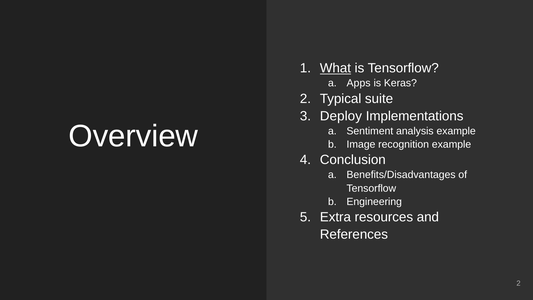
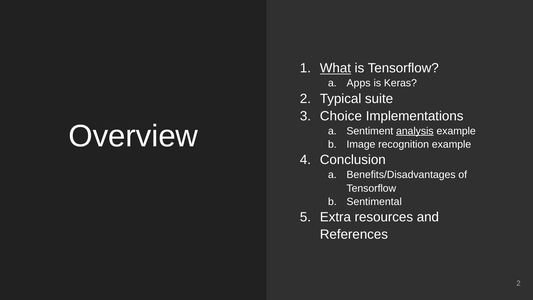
Deploy: Deploy -> Choice
analysis underline: none -> present
Engineering: Engineering -> Sentimental
